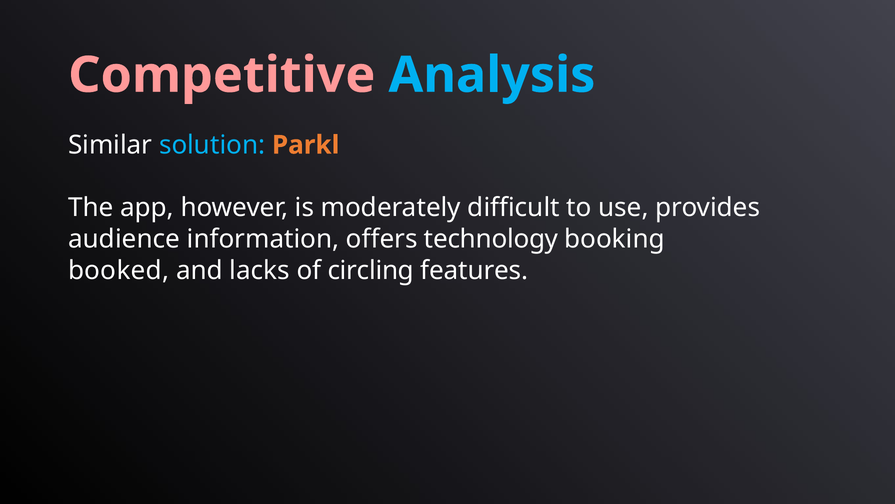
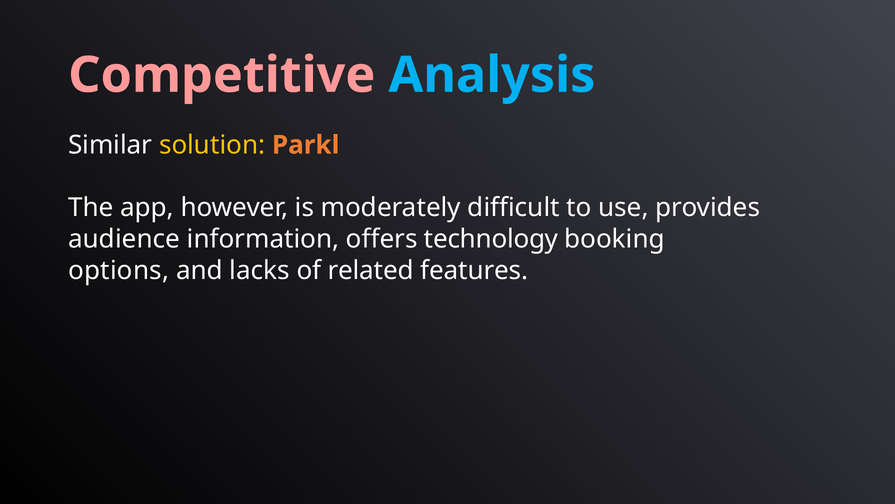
solution colour: light blue -> yellow
booked: booked -> options
circling: circling -> related
